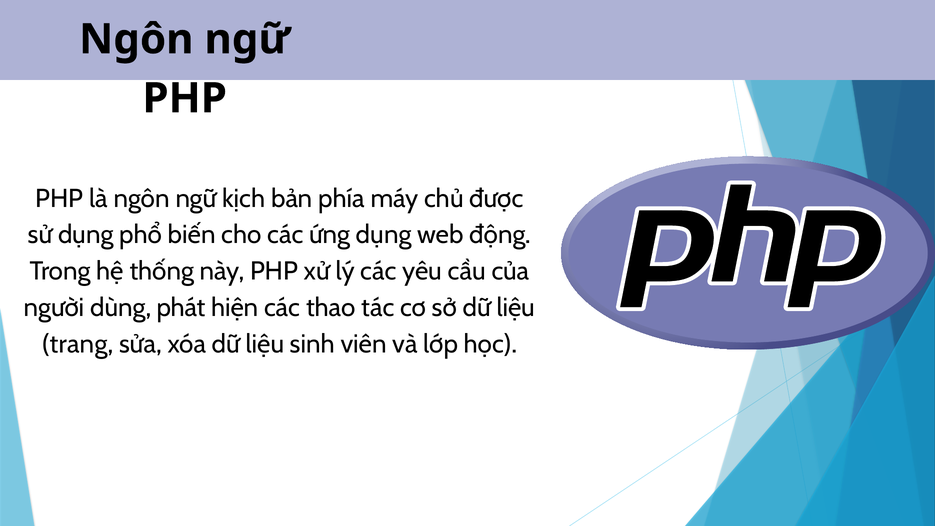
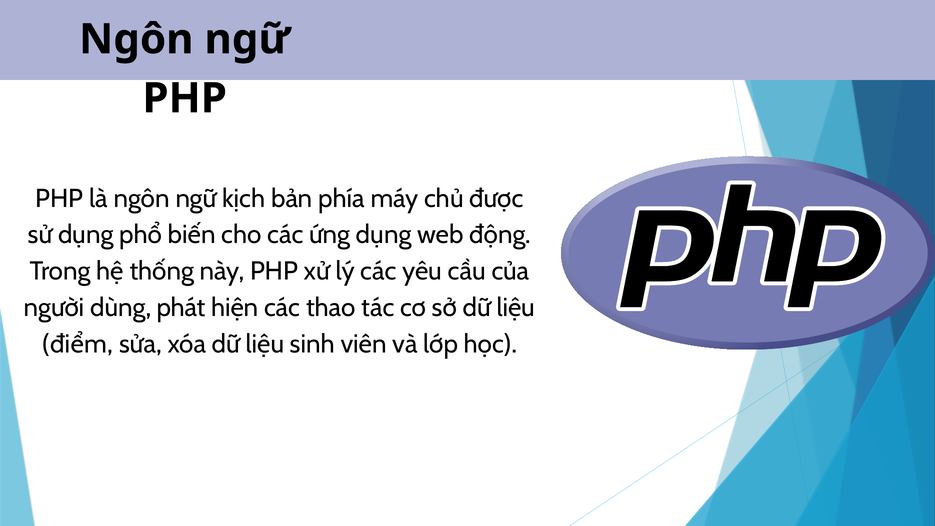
trang: trang -> điểm
